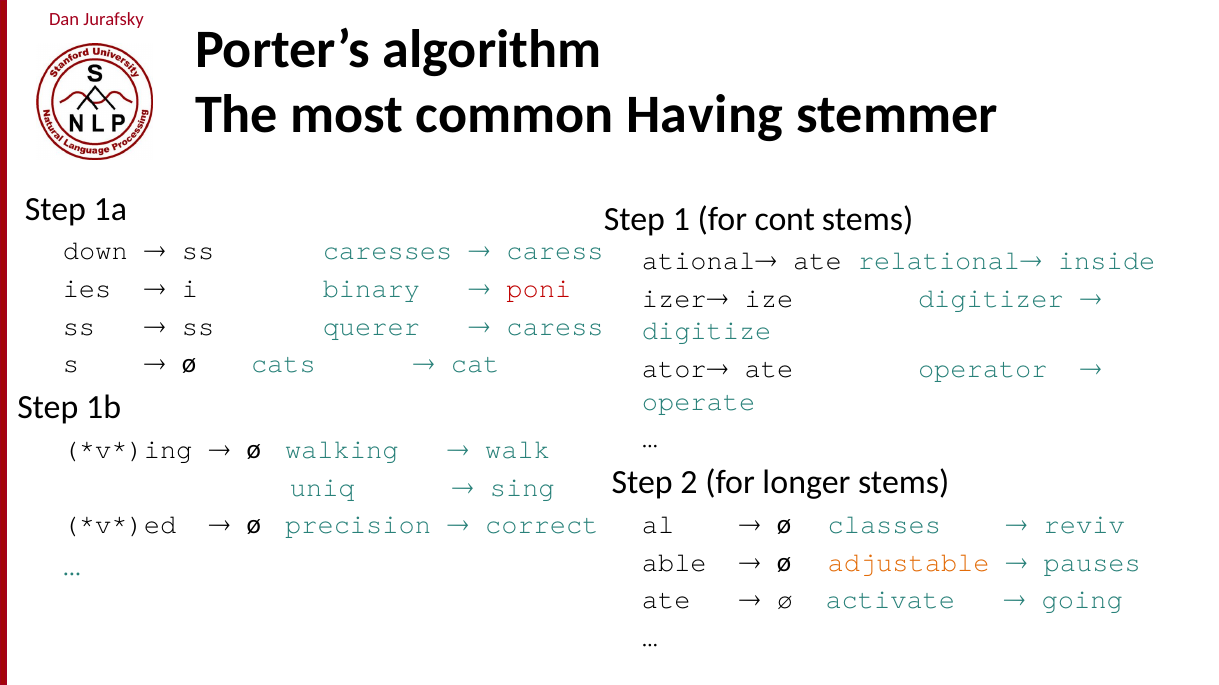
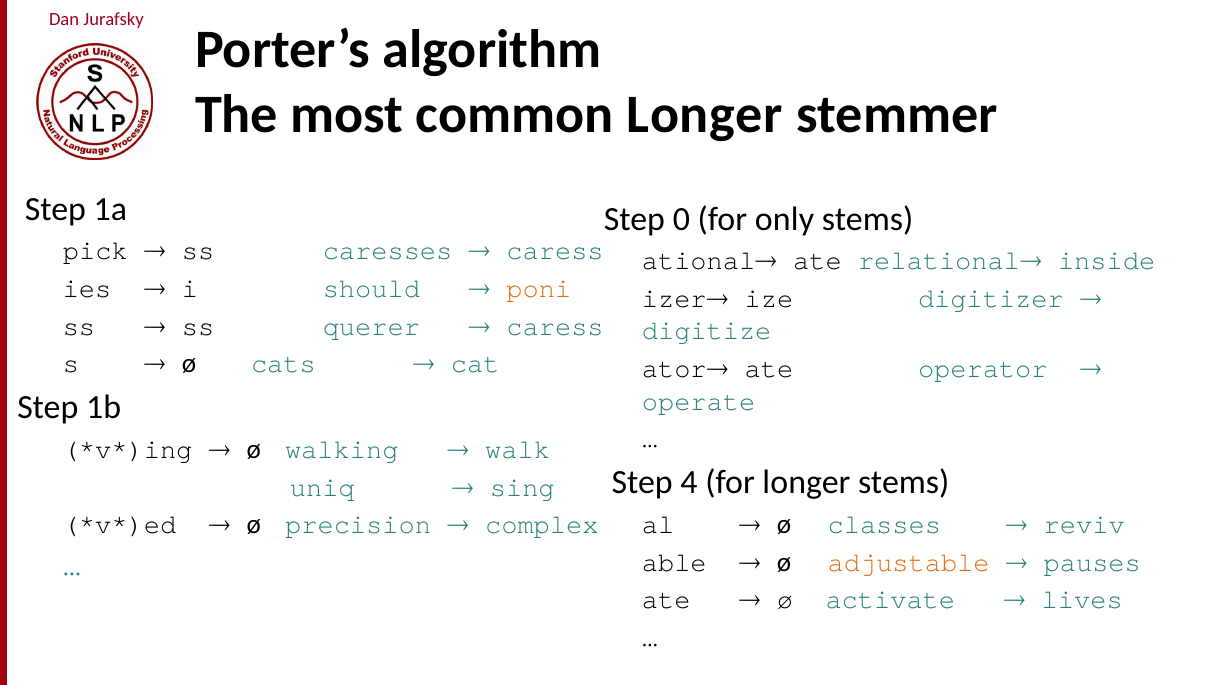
common Having: Having -> Longer
1: 1 -> 0
cont: cont -> only
down: down -> pick
binary: binary -> should
poni colour: red -> orange
2: 2 -> 4
correct: correct -> complex
going: going -> lives
